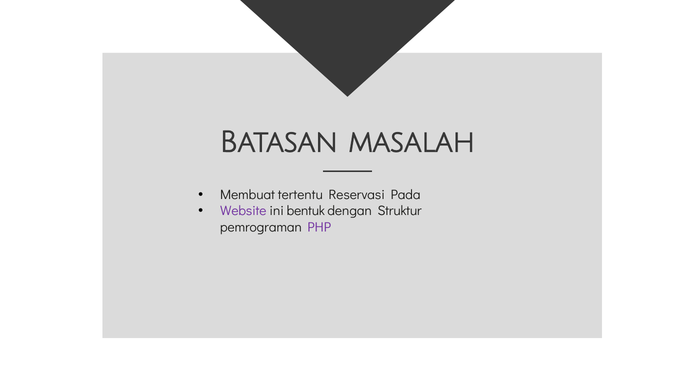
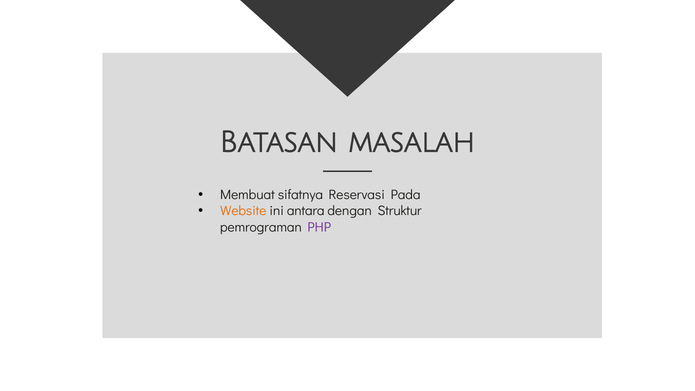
tertentu: tertentu -> sifatnya
Website colour: purple -> orange
bentuk: bentuk -> antara
